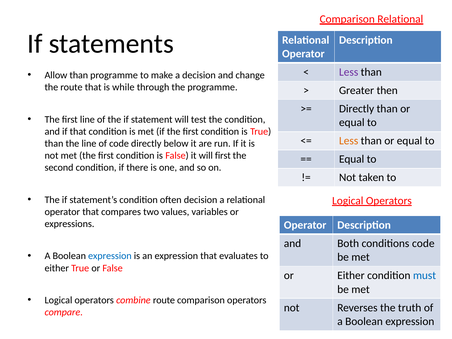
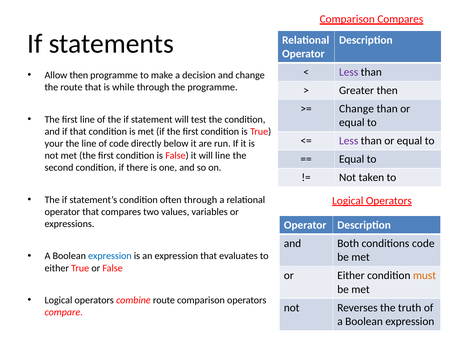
Comparison Relational: Relational -> Compares
Allow than: than -> then
Directly at (357, 109): Directly -> Change
Less at (349, 141) colour: orange -> purple
than at (54, 144): than -> your
will first: first -> line
often decision: decision -> through
must colour: blue -> orange
